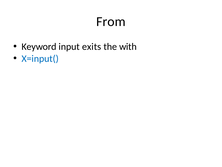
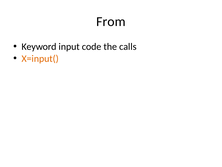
exits: exits -> code
with: with -> calls
X=input( colour: blue -> orange
